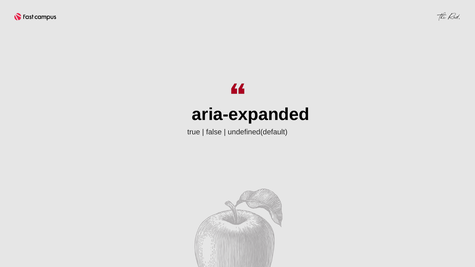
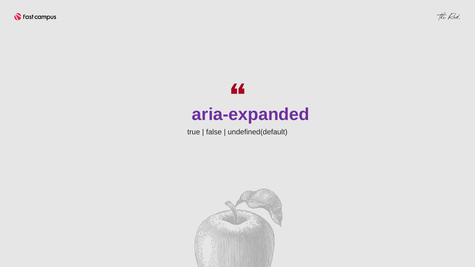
aria-expanded colour: black -> purple
